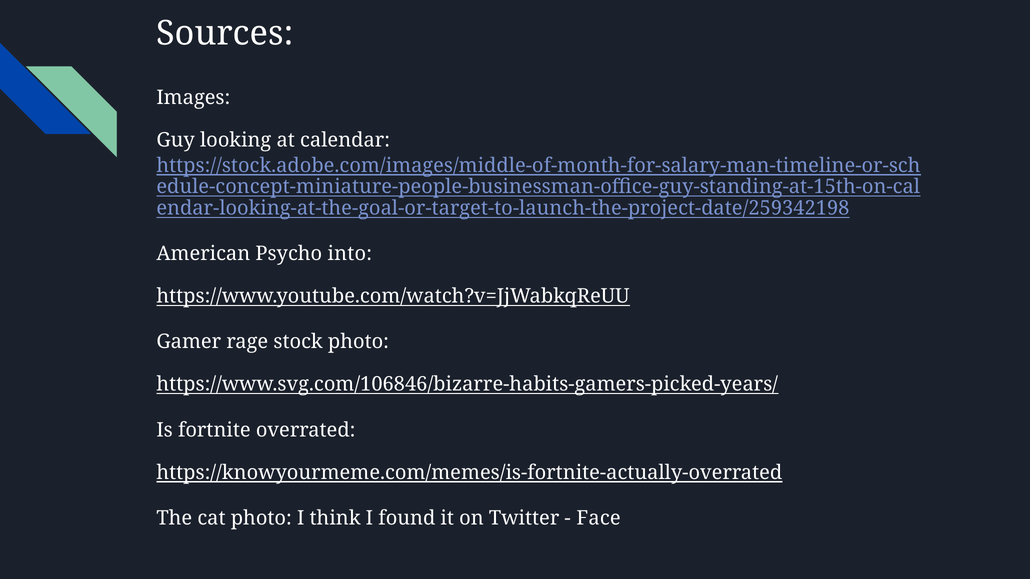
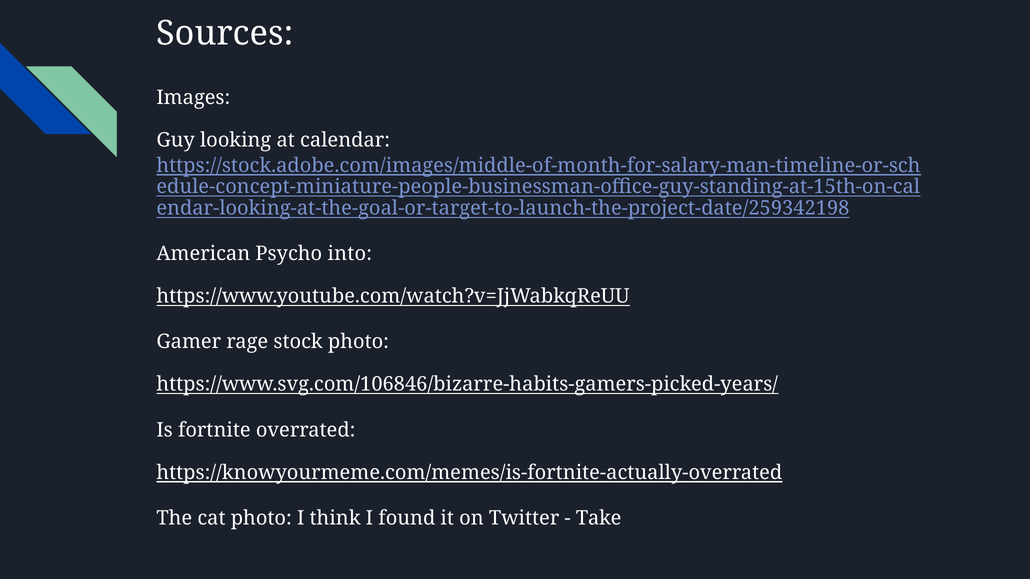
Face: Face -> Take
